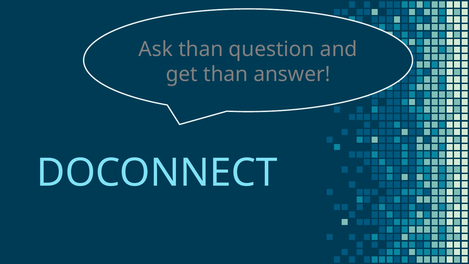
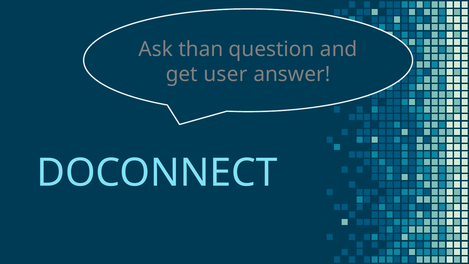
get than: than -> user
